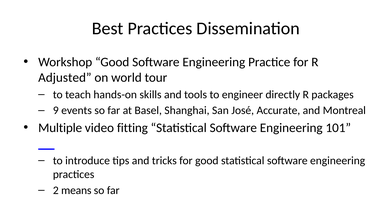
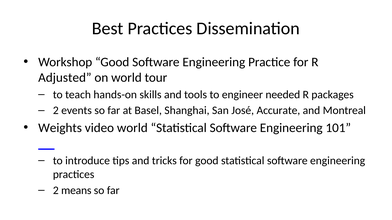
directly: directly -> needed
9 at (56, 111): 9 -> 2
Multiple: Multiple -> Weights
video fitting: fitting -> world
